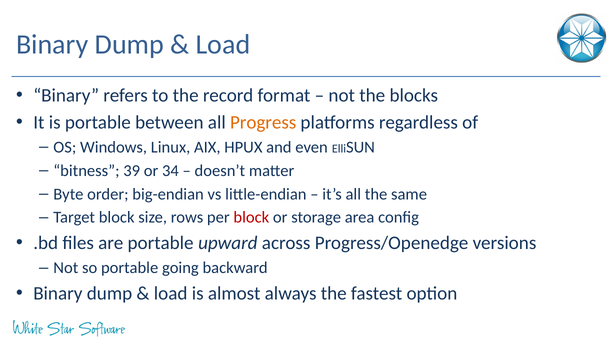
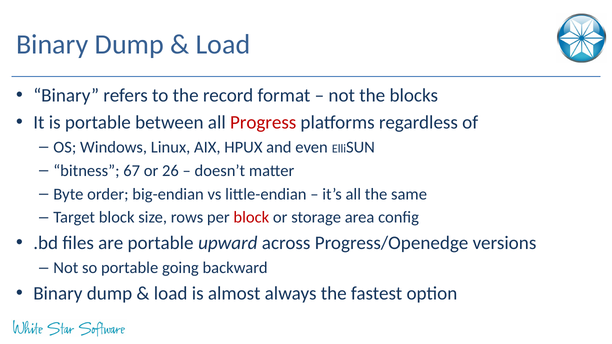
Progress colour: orange -> red
39: 39 -> 67
34: 34 -> 26
